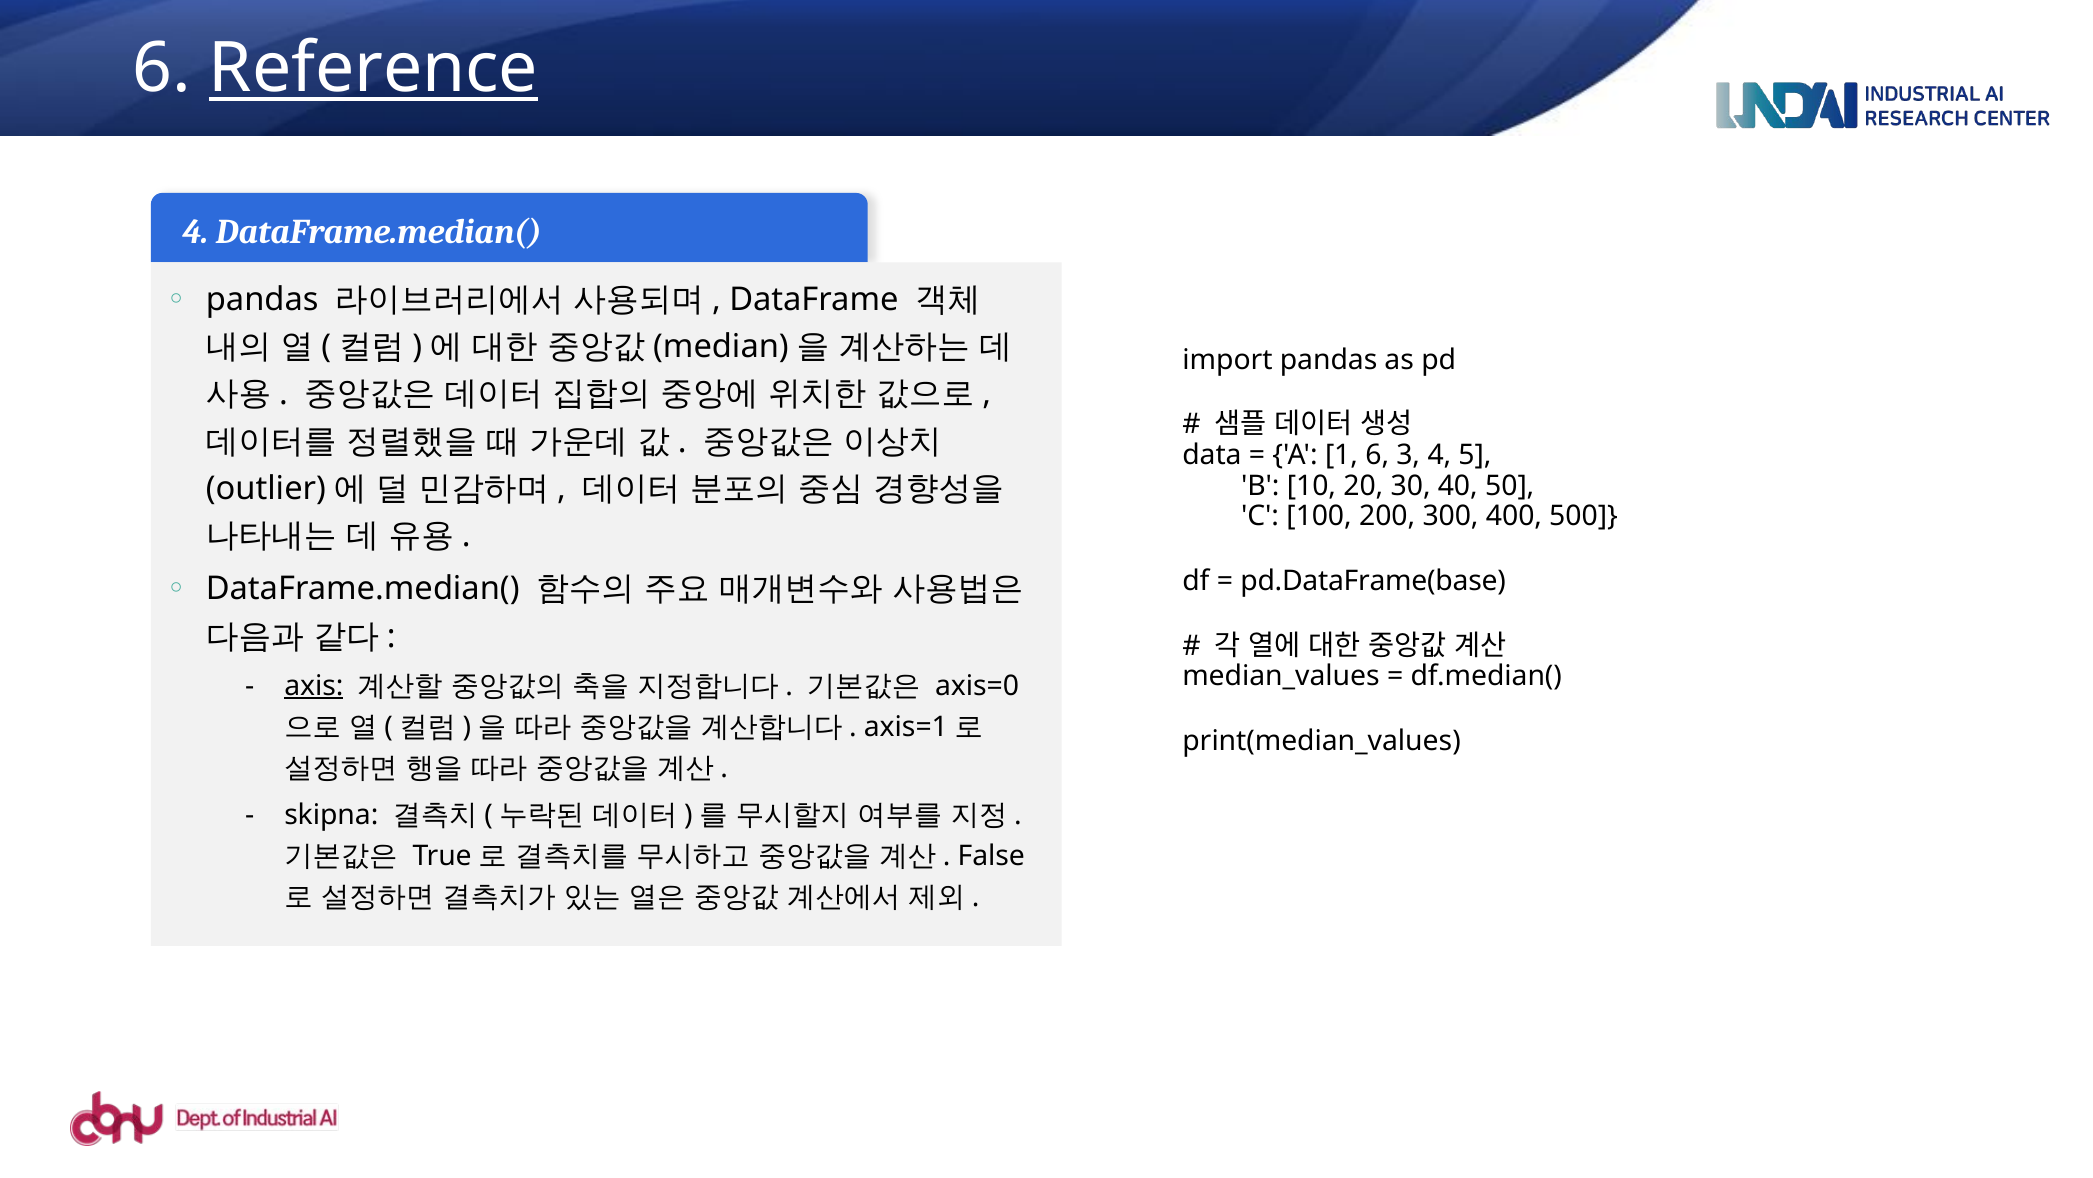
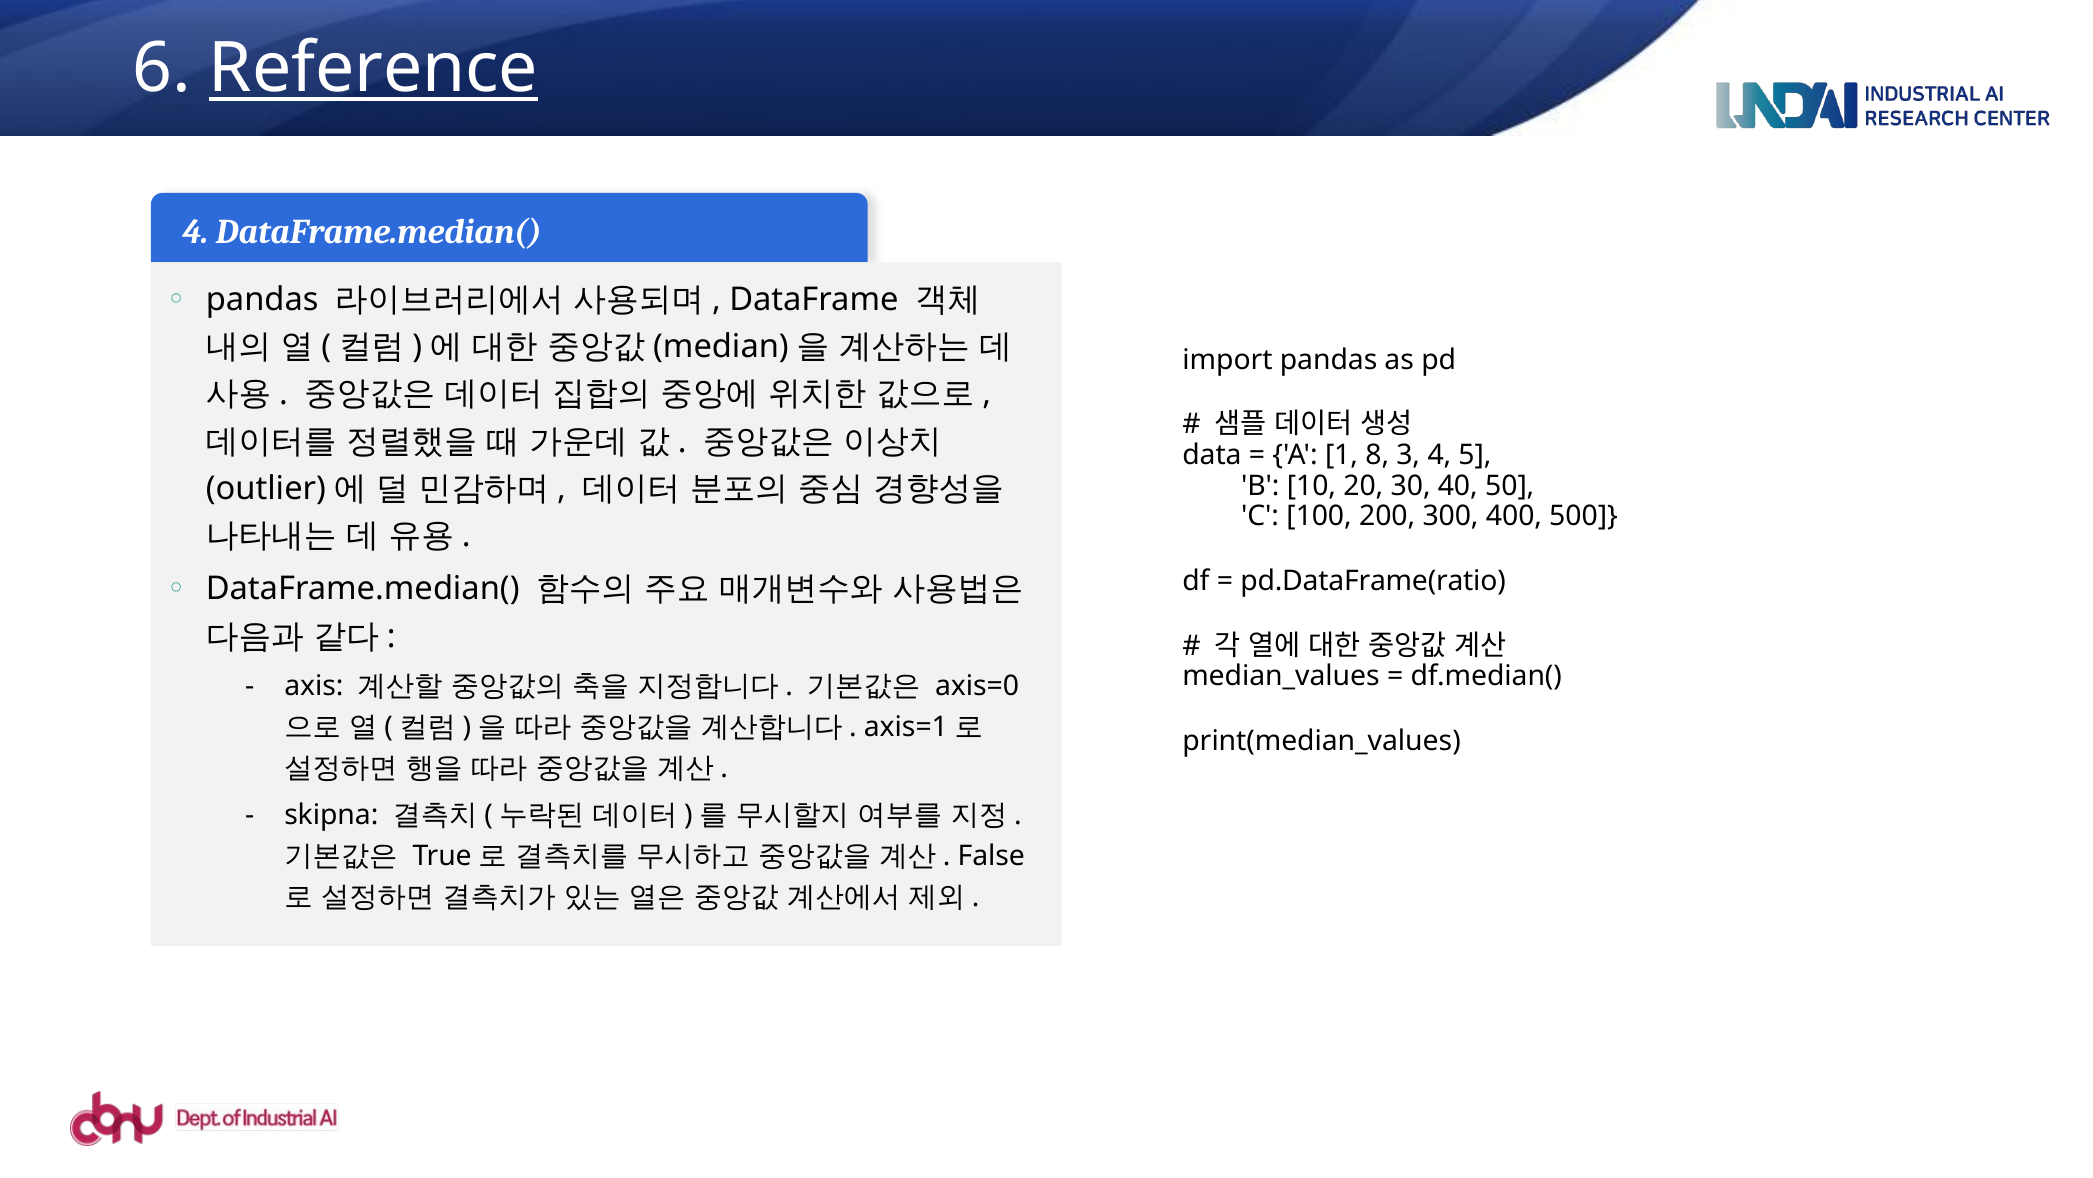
1 6: 6 -> 8
pd.DataFrame(base: pd.DataFrame(base -> pd.DataFrame(ratio
axis underline: present -> none
